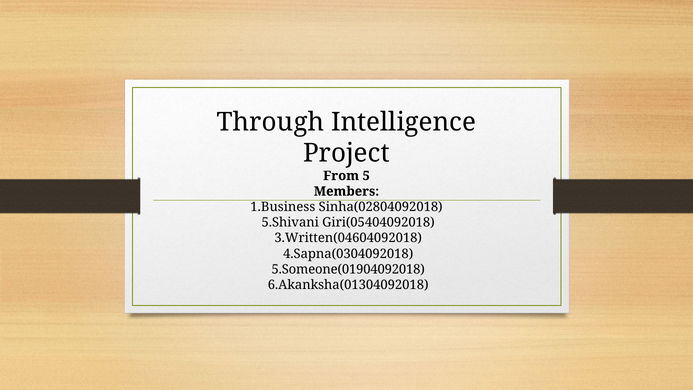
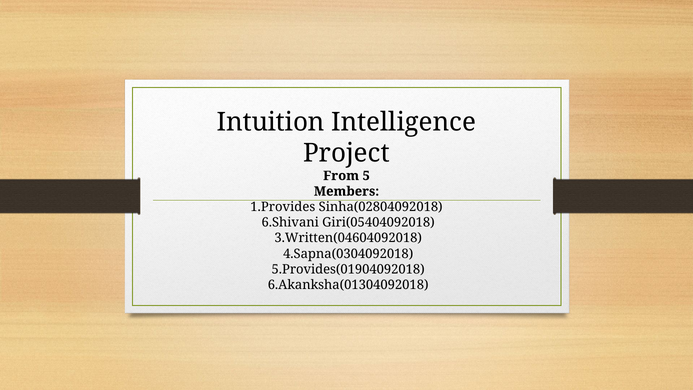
Through: Through -> Intuition
1.Business: 1.Business -> 1.Provides
5.Shivani: 5.Shivani -> 6.Shivani
5.Someone(01904092018: 5.Someone(01904092018 -> 5.Provides(01904092018
